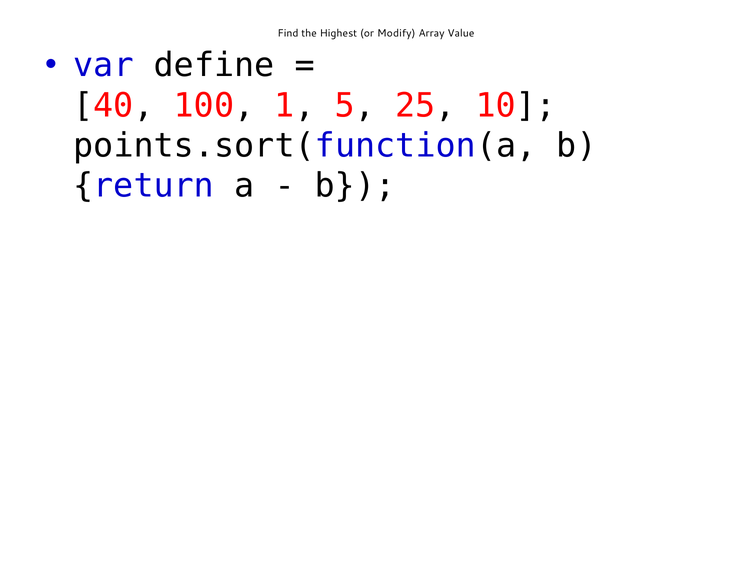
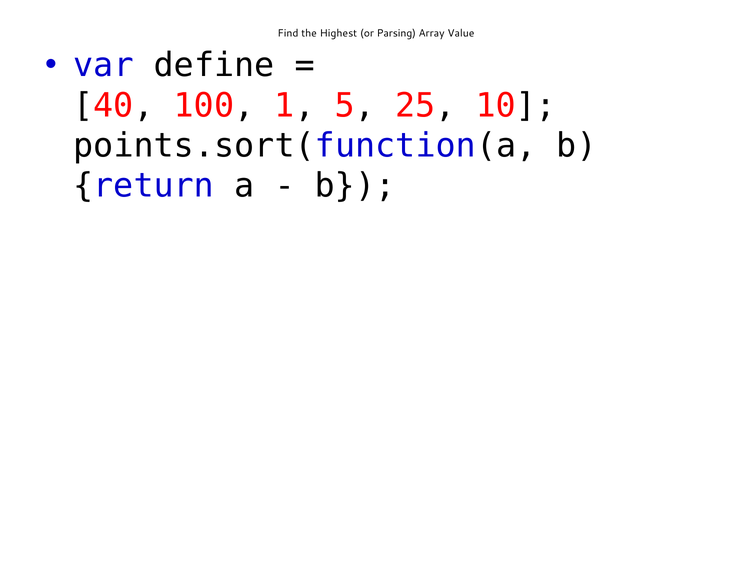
Modify: Modify -> Parsing
